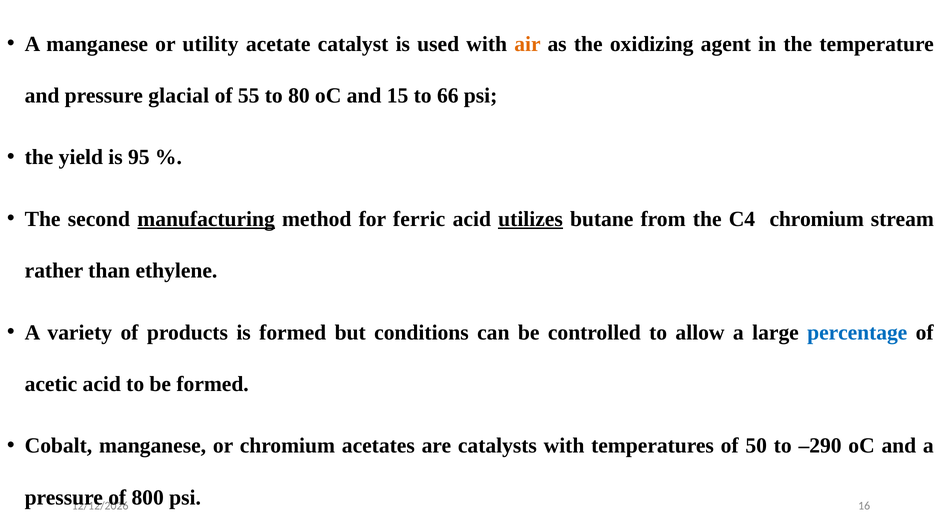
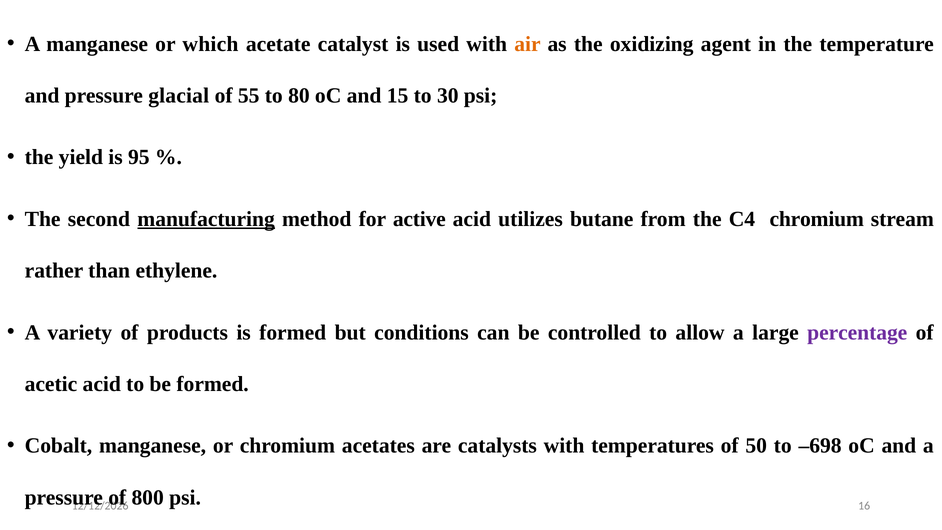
utility: utility -> which
66: 66 -> 30
ferric: ferric -> active
utilizes underline: present -> none
percentage colour: blue -> purple
–290: –290 -> –698
